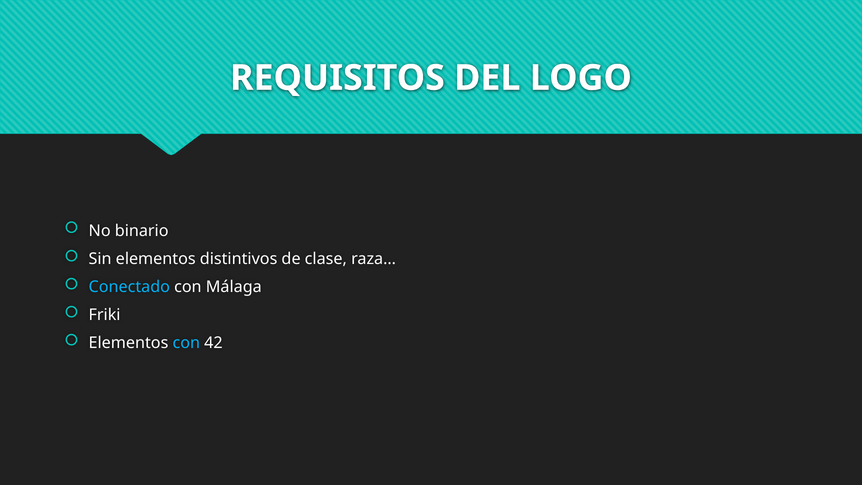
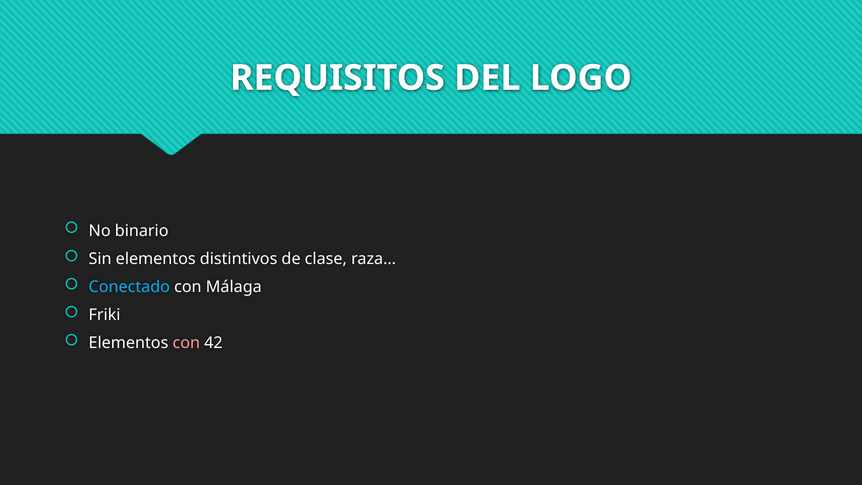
con at (186, 343) colour: light blue -> pink
